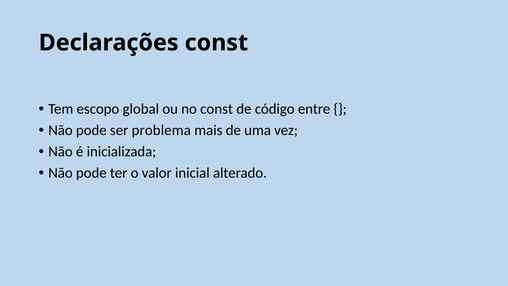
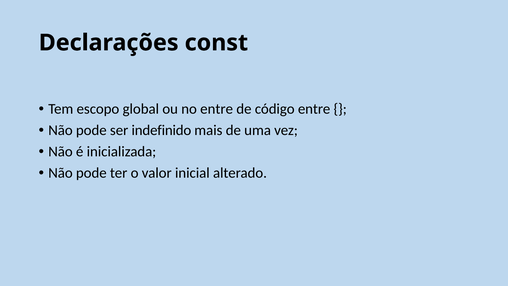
no const: const -> entre
problema: problema -> indefinido
